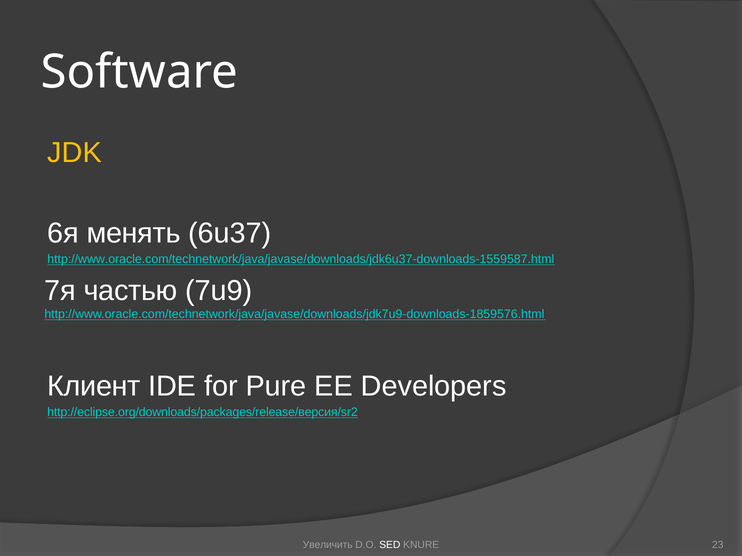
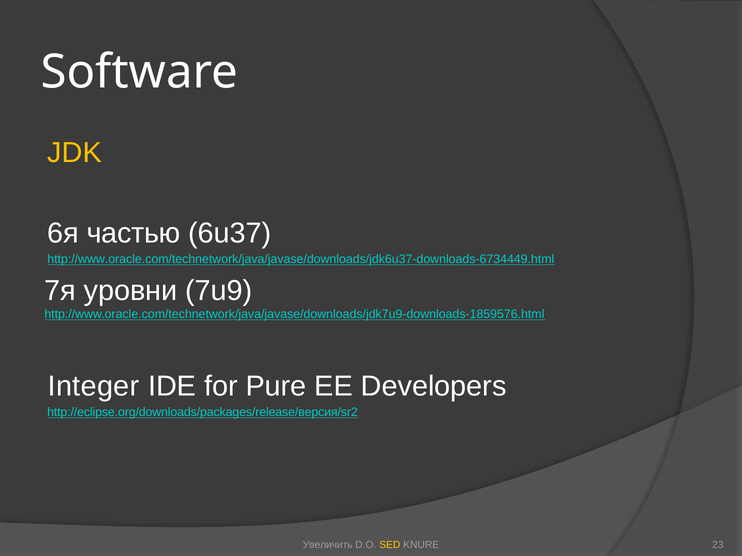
менять: менять -> частью
http://www.oracle.com/technetwork/java/javase/downloads/jdk6u37-downloads-1559587.html: http://www.oracle.com/technetwork/java/javase/downloads/jdk6u37-downloads-1559587.html -> http://www.oracle.com/technetwork/java/javase/downloads/jdk6u37-downloads-6734449.html
частью: частью -> уровни
Клиент: Клиент -> Integer
SED colour: white -> yellow
